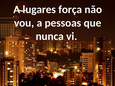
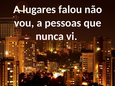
força: força -> falou
